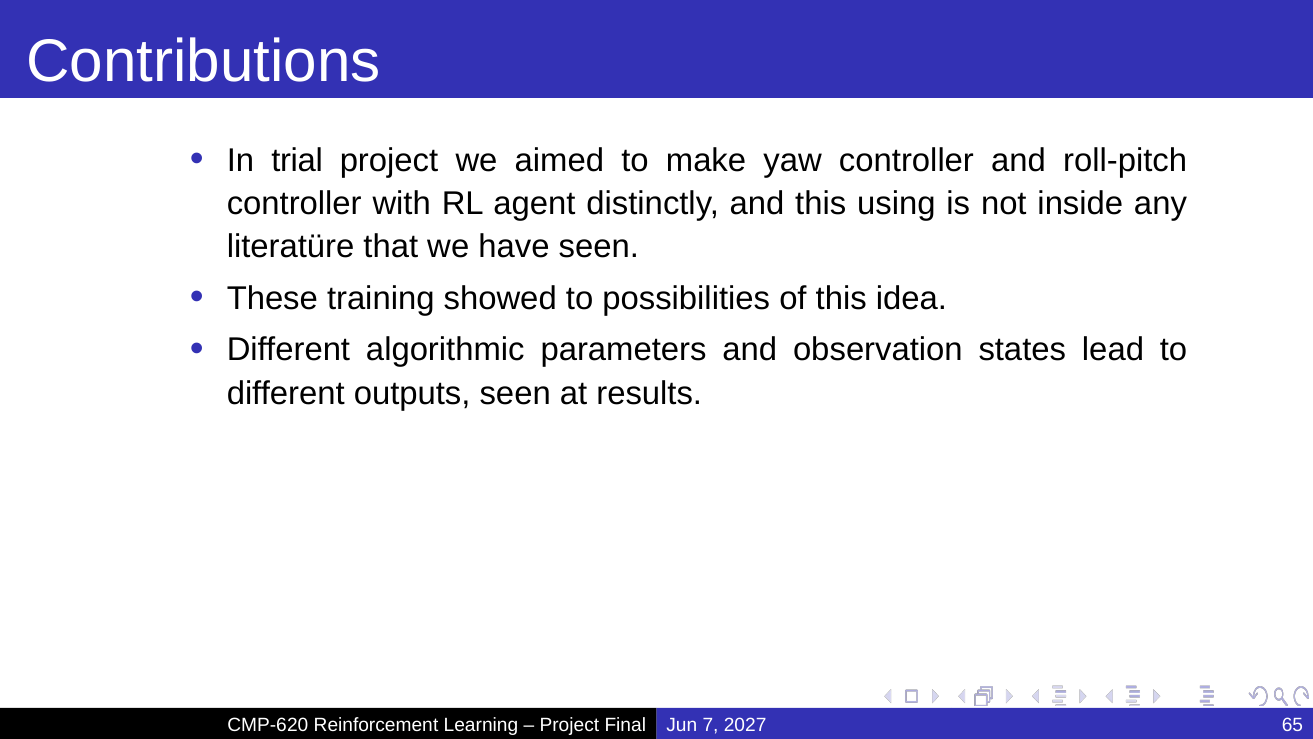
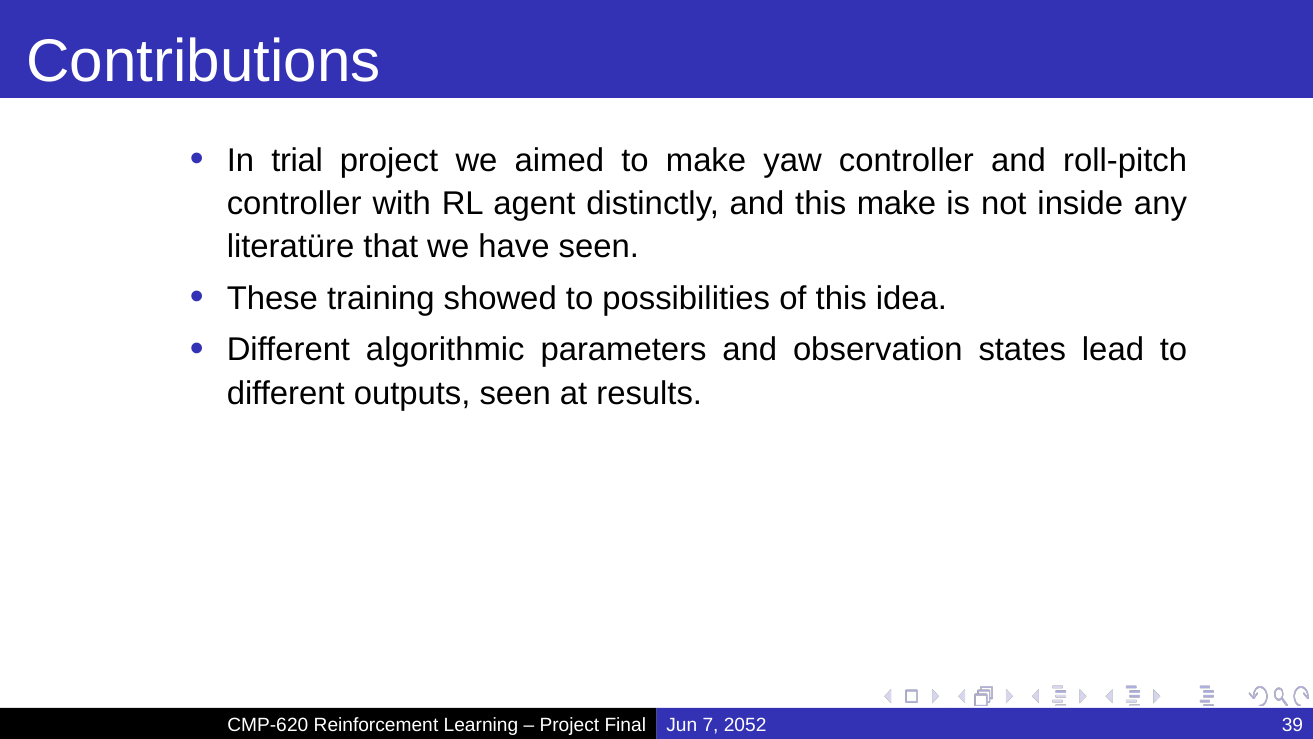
this using: using -> make
2027: 2027 -> 2052
65: 65 -> 39
